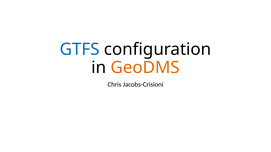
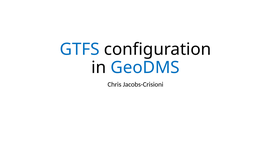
GeoDMS colour: orange -> blue
